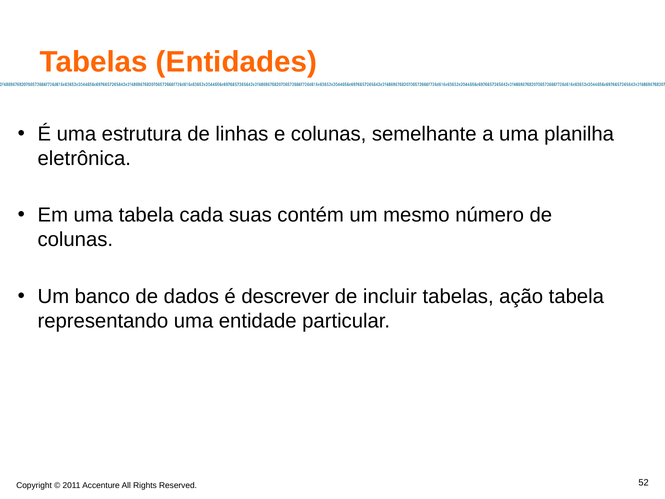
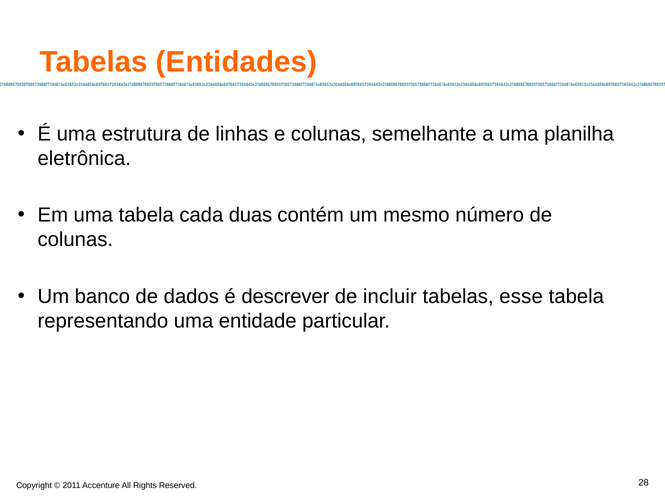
suas: suas -> duas
ação: ação -> esse
52: 52 -> 28
